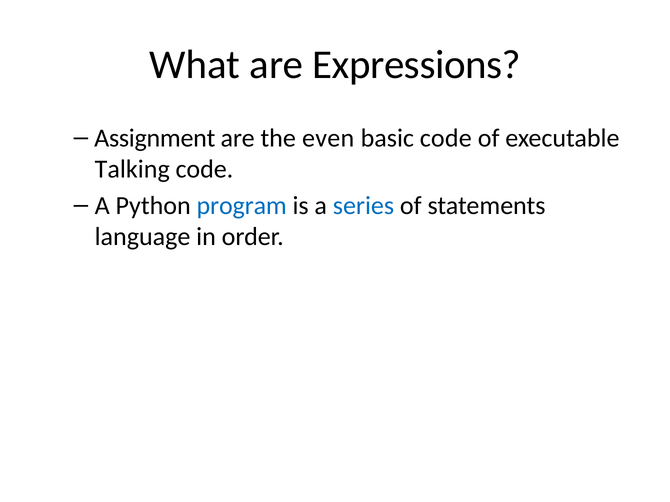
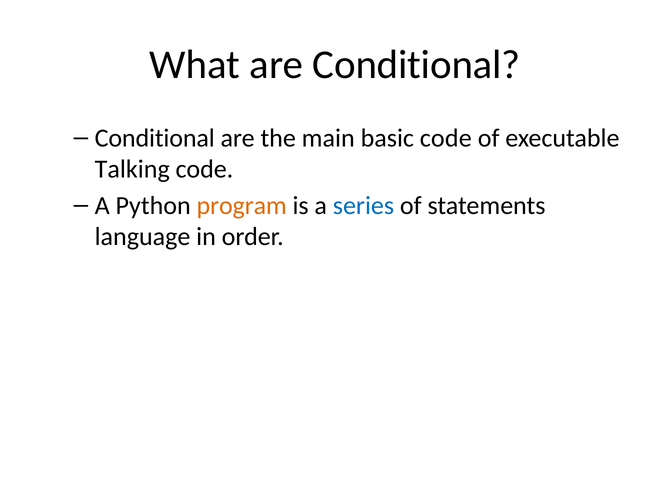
are Expressions: Expressions -> Conditional
Assignment at (155, 138): Assignment -> Conditional
even: even -> main
program colour: blue -> orange
